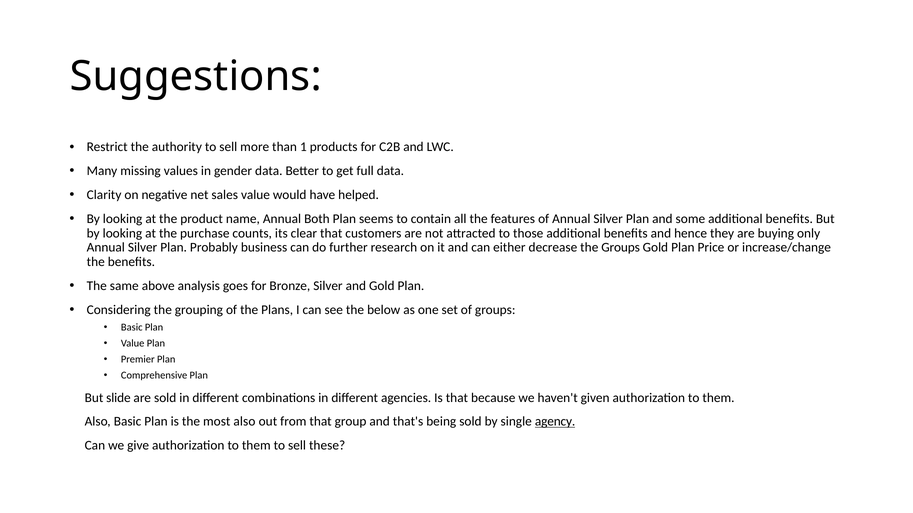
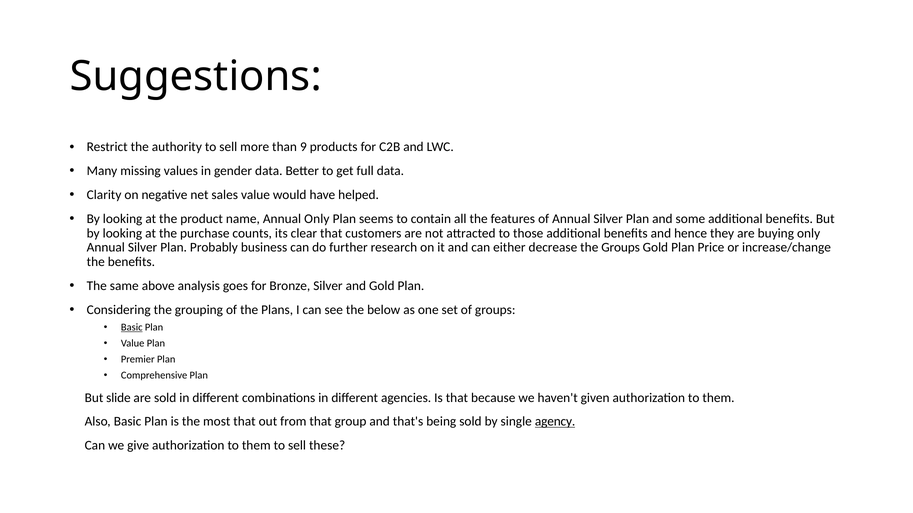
1: 1 -> 9
Annual Both: Both -> Only
Basic at (132, 328) underline: none -> present
most also: also -> that
